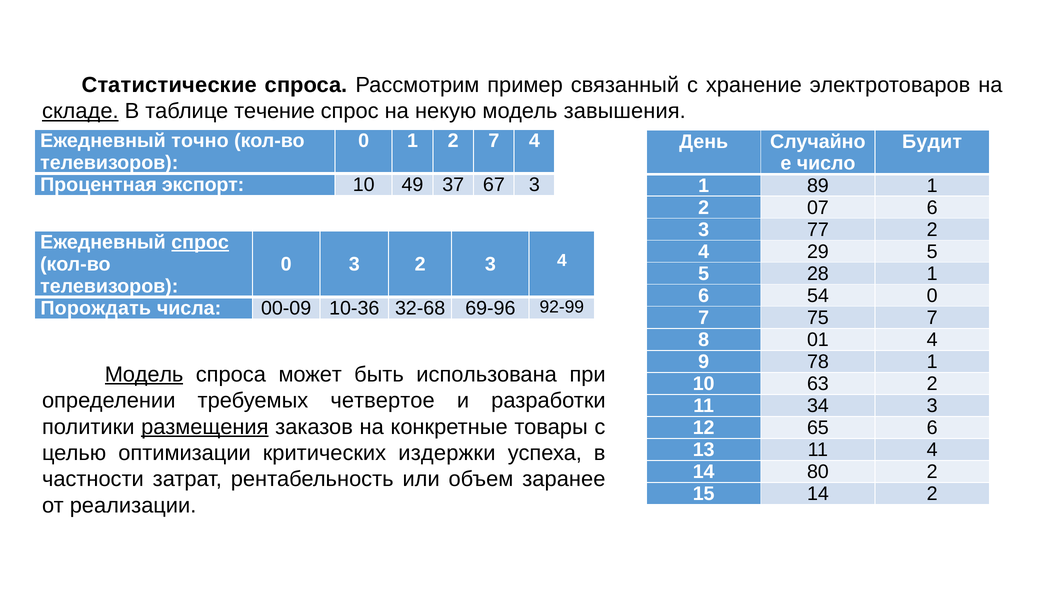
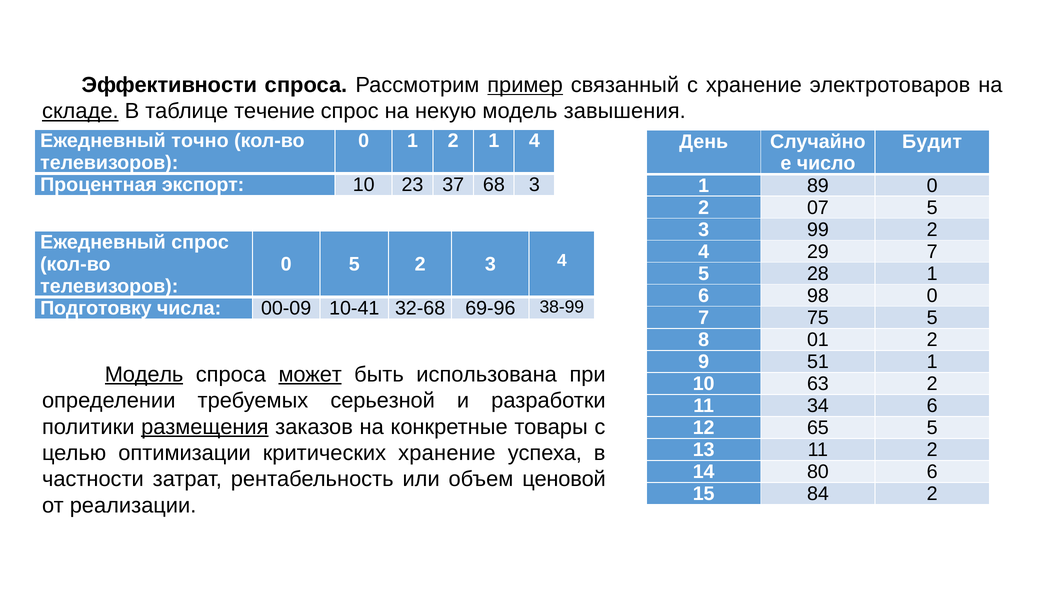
Статистические: Статистические -> Эффективности
пример underline: none -> present
2 7: 7 -> 1
49: 49 -> 23
67: 67 -> 68
89 1: 1 -> 0
07 6: 6 -> 5
77: 77 -> 99
спрос at (200, 243) underline: present -> none
29 5: 5 -> 7
0 3: 3 -> 5
54: 54 -> 98
Порождать: Порождать -> Подготовку
10-36: 10-36 -> 10-41
92-99: 92-99 -> 38-99
75 7: 7 -> 5
01 4: 4 -> 2
78: 78 -> 51
может underline: none -> present
четвертое: четвертое -> серьезной
34 3: 3 -> 6
65 6: 6 -> 5
11 4: 4 -> 2
критических издержки: издержки -> хранение
80 2: 2 -> 6
заранее: заранее -> ценовой
15 14: 14 -> 84
